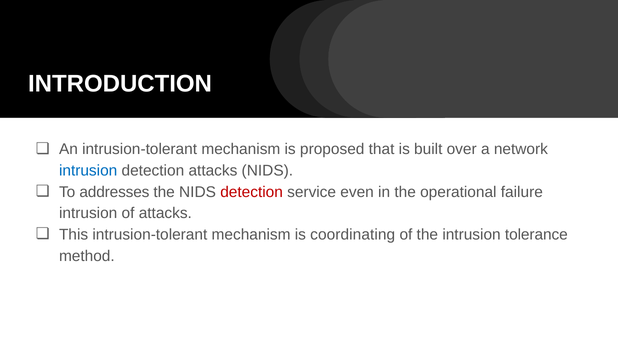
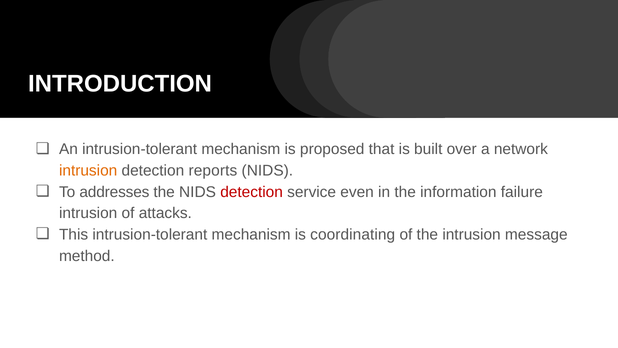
intrusion at (88, 170) colour: blue -> orange
detection attacks: attacks -> reports
operational: operational -> information
tolerance: tolerance -> message
